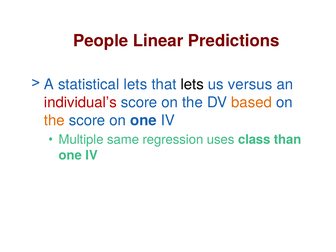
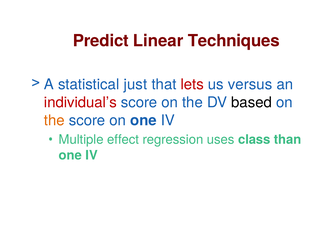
People: People -> Predict
Predictions: Predictions -> Techniques
statistical lets: lets -> just
lets at (192, 84) colour: black -> red
based colour: orange -> black
same: same -> effect
